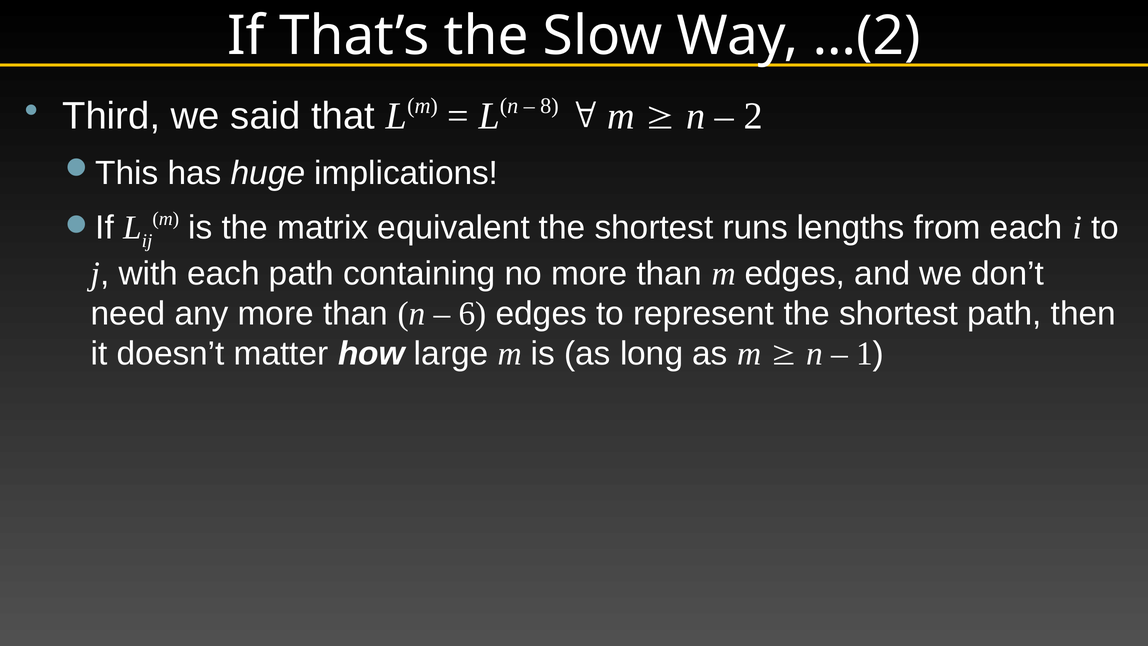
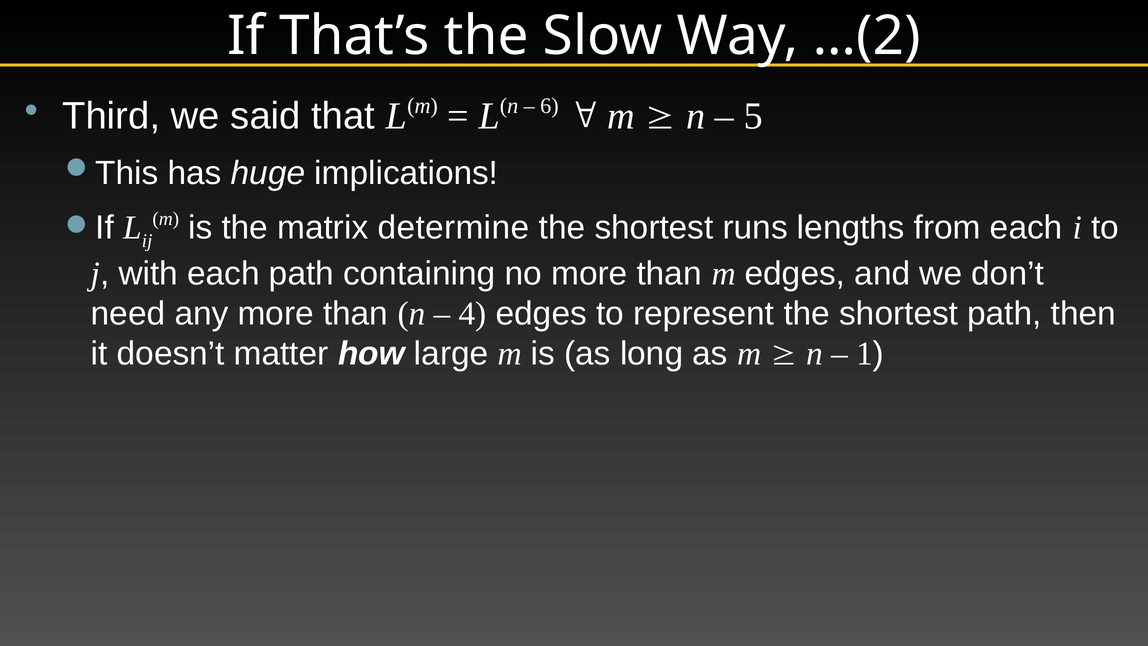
8: 8 -> 6
2: 2 -> 5
equivalent: equivalent -> determine
6: 6 -> 4
